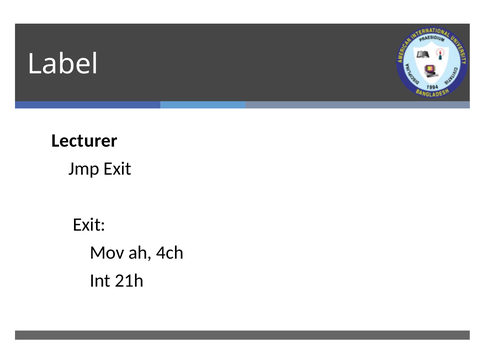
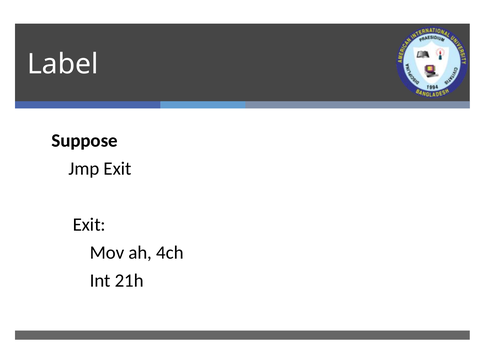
Lecturer: Lecturer -> Suppose
